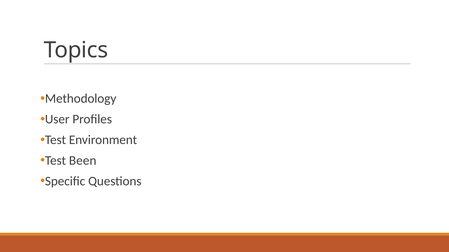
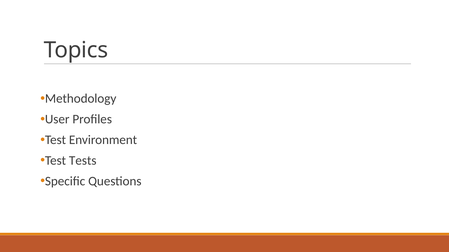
Been: Been -> Tests
